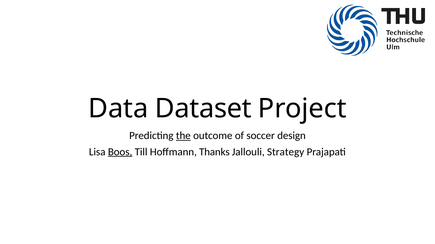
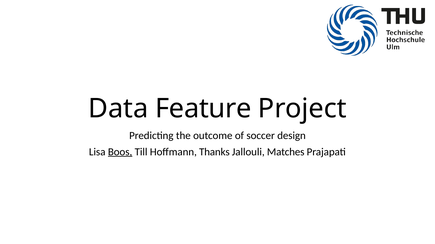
Dataset: Dataset -> Feature
the underline: present -> none
Strategy: Strategy -> Matches
